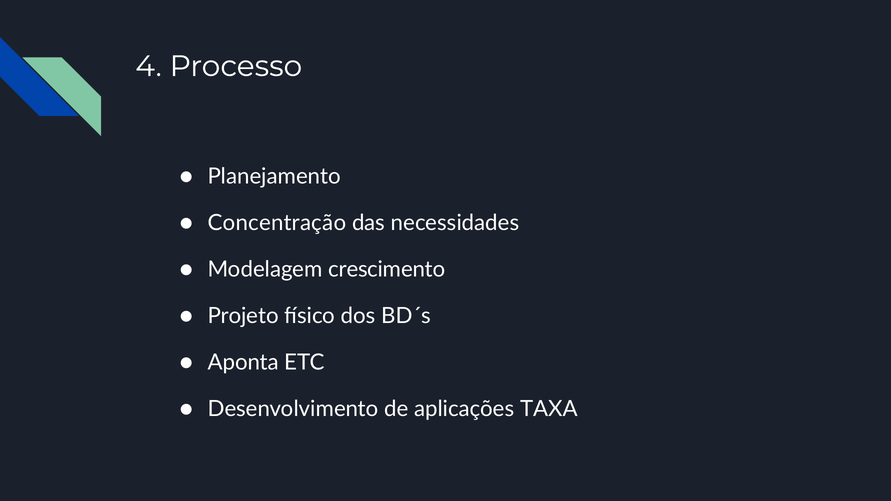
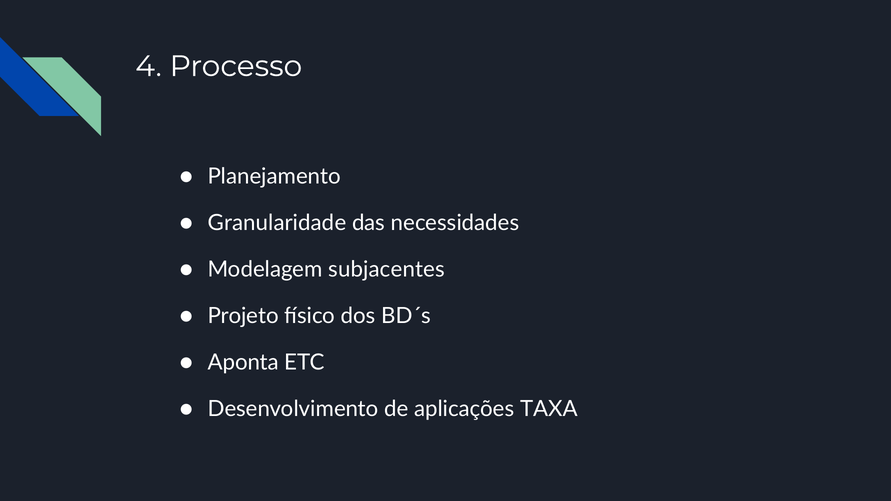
Concentração: Concentração -> Granularidade
crescimento: crescimento -> subjacentes
